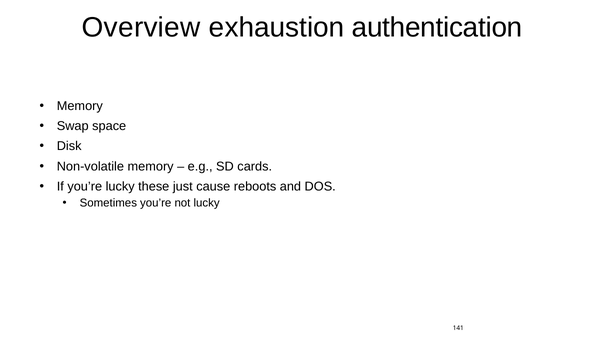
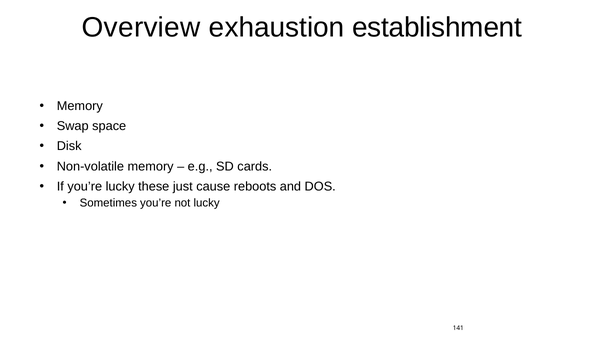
authentication: authentication -> establishment
